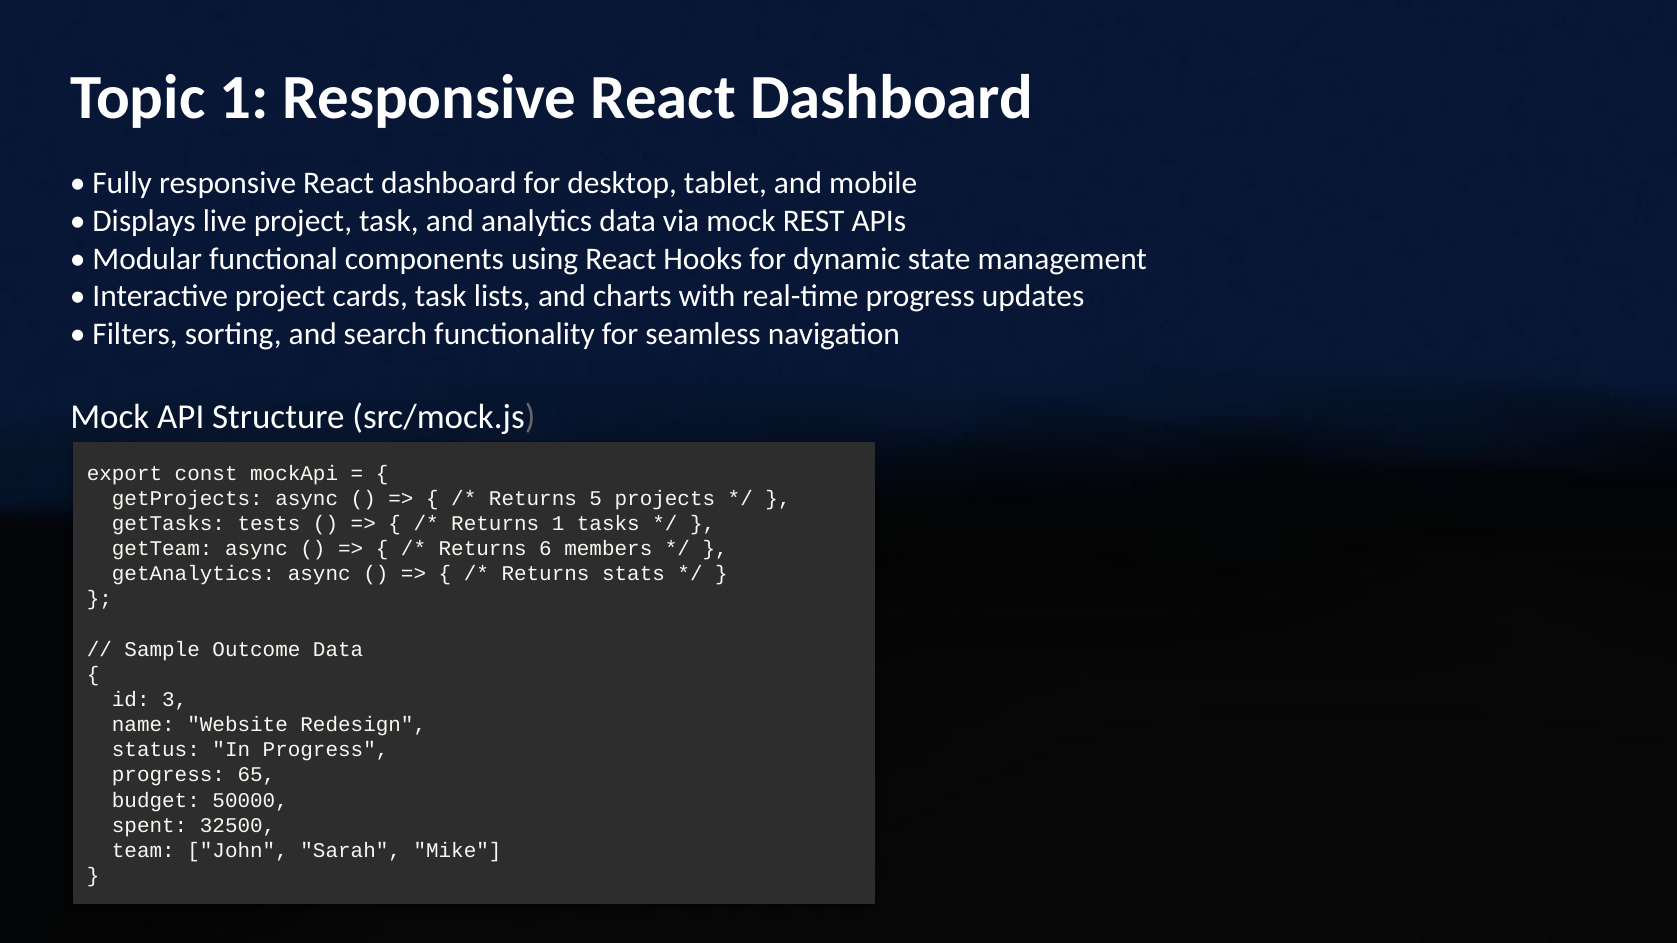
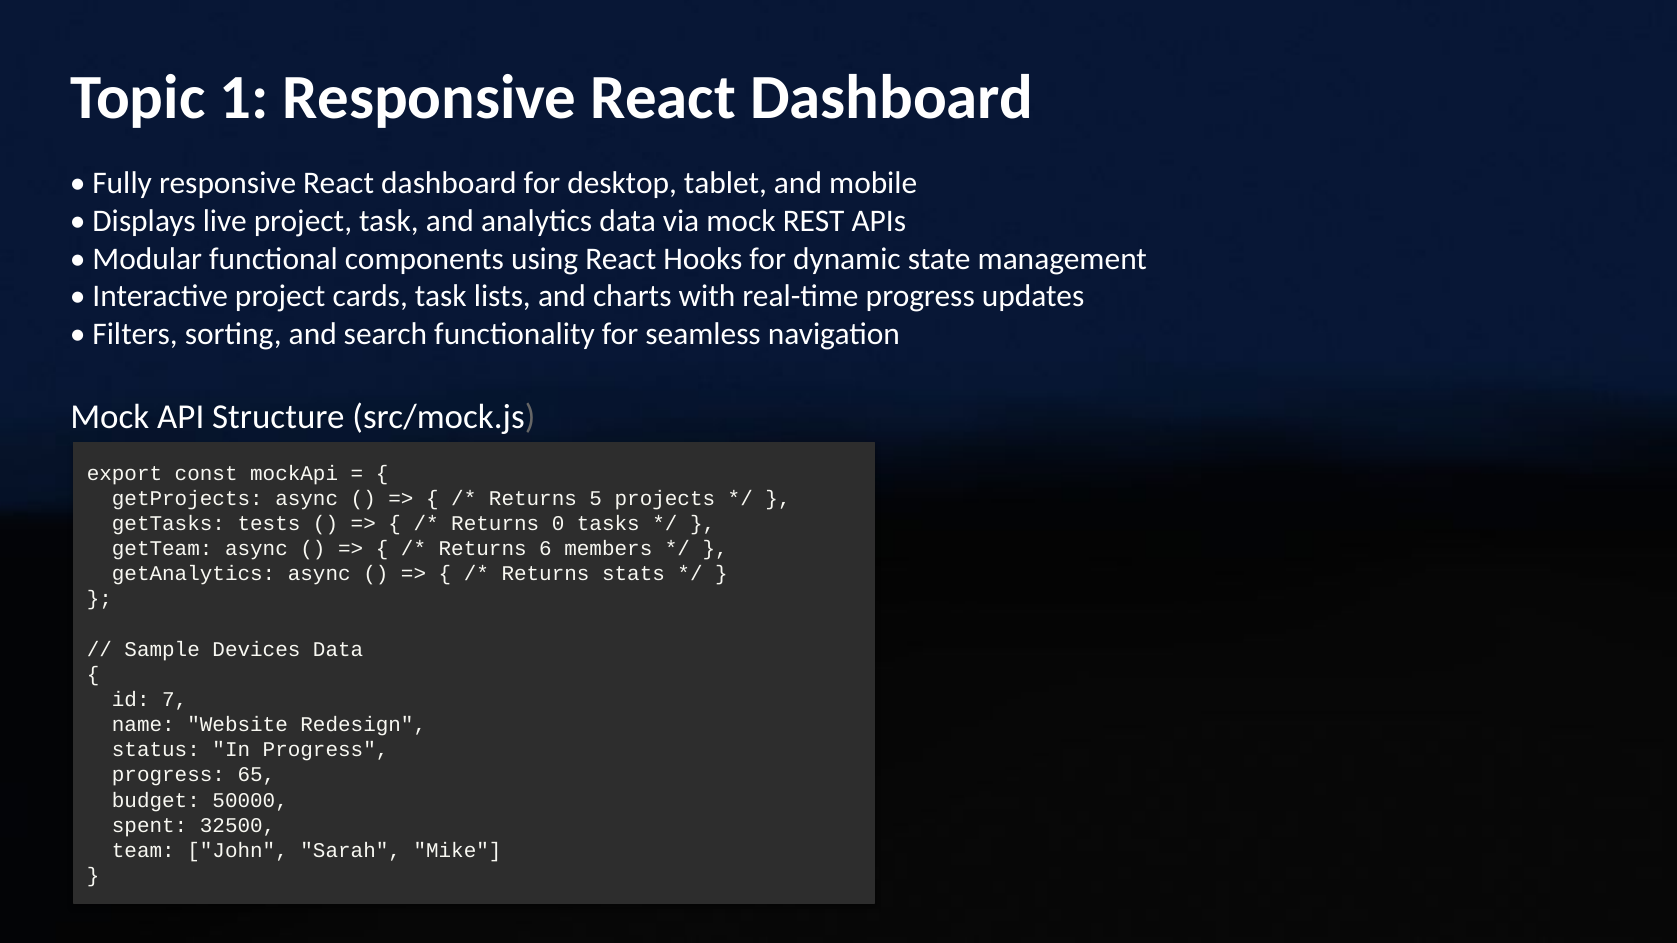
Returns 1: 1 -> 0
Outcome: Outcome -> Devices
3: 3 -> 7
